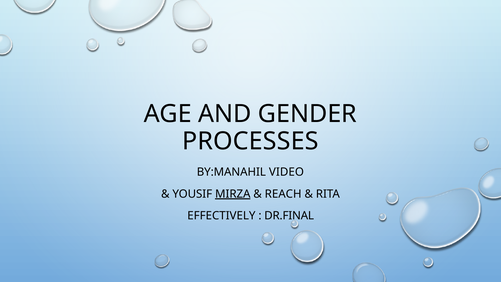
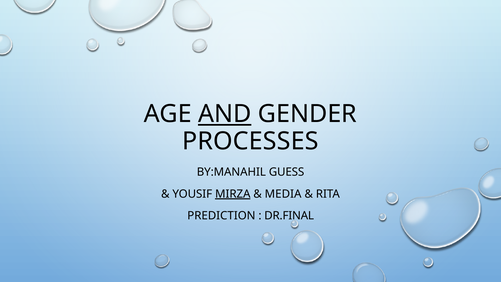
AND underline: none -> present
VIDEO: VIDEO -> GUESS
REACH: REACH -> MEDIA
EFFECTIVELY: EFFECTIVELY -> PREDICTION
